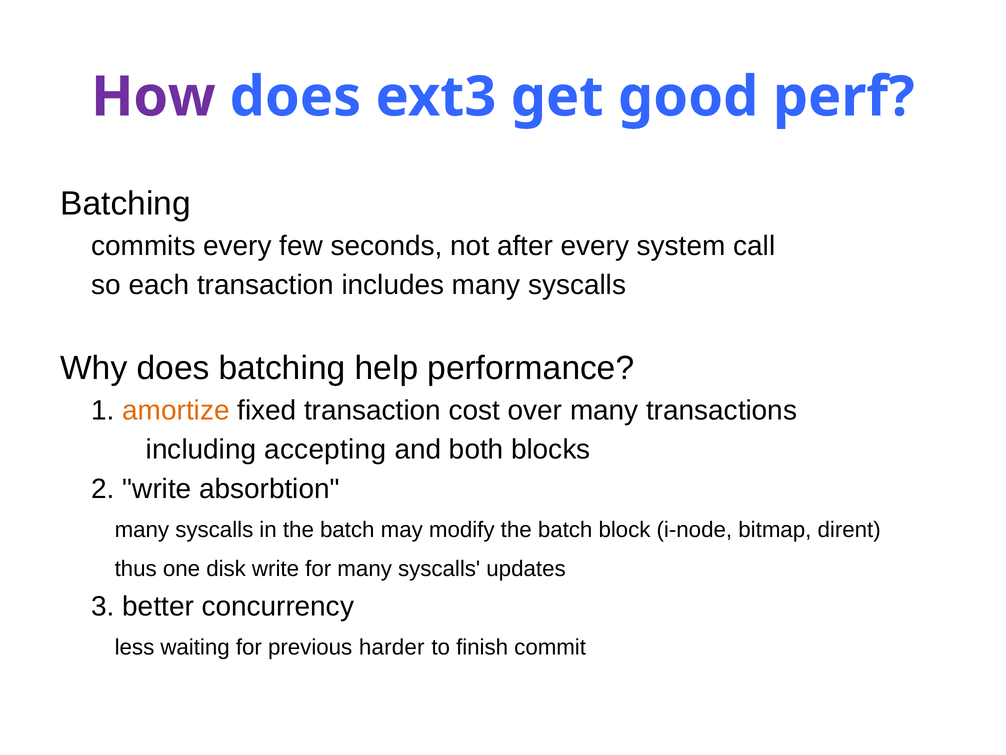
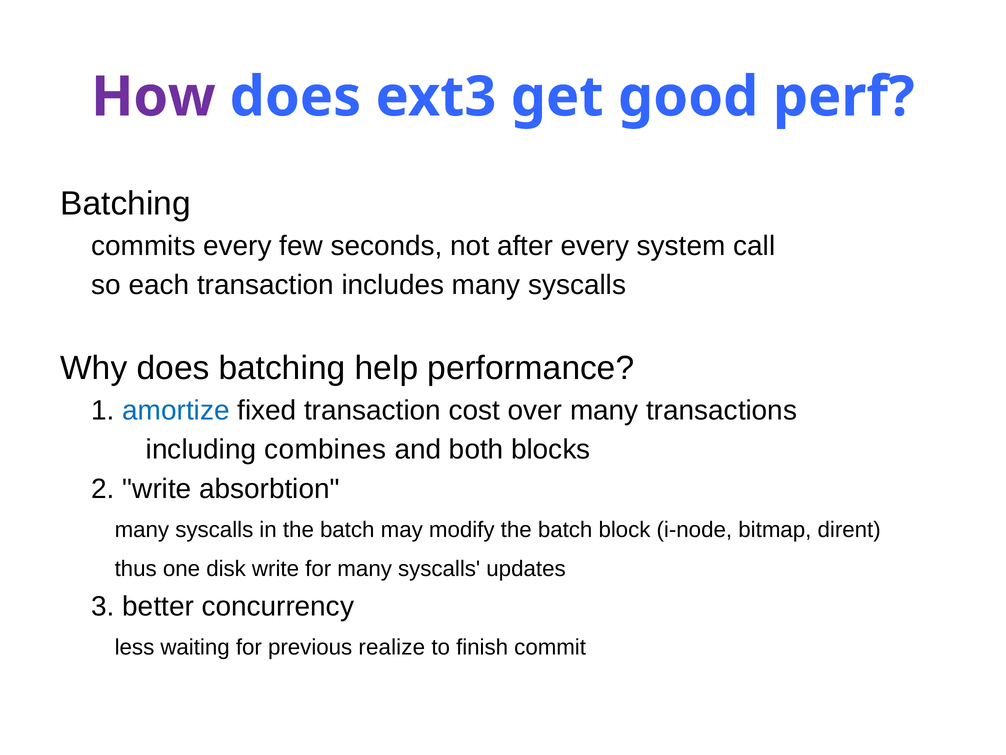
amortize colour: orange -> blue
accepting: accepting -> combines
harder: harder -> realize
